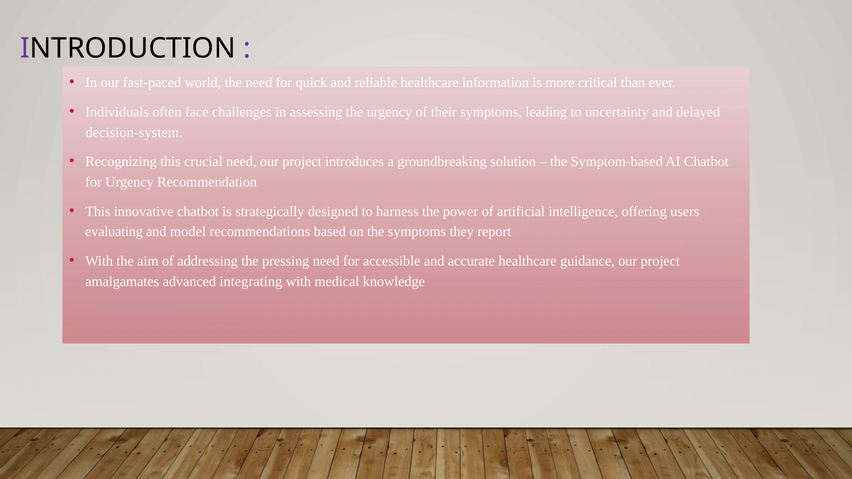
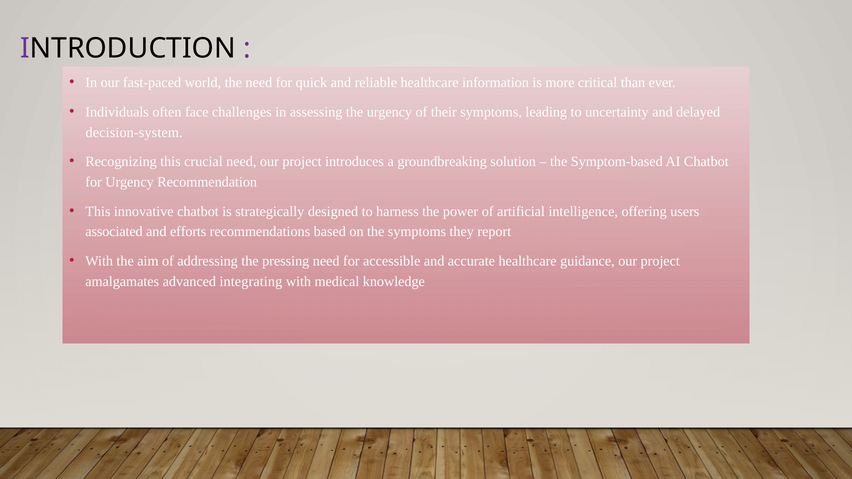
evaluating: evaluating -> associated
model: model -> efforts
